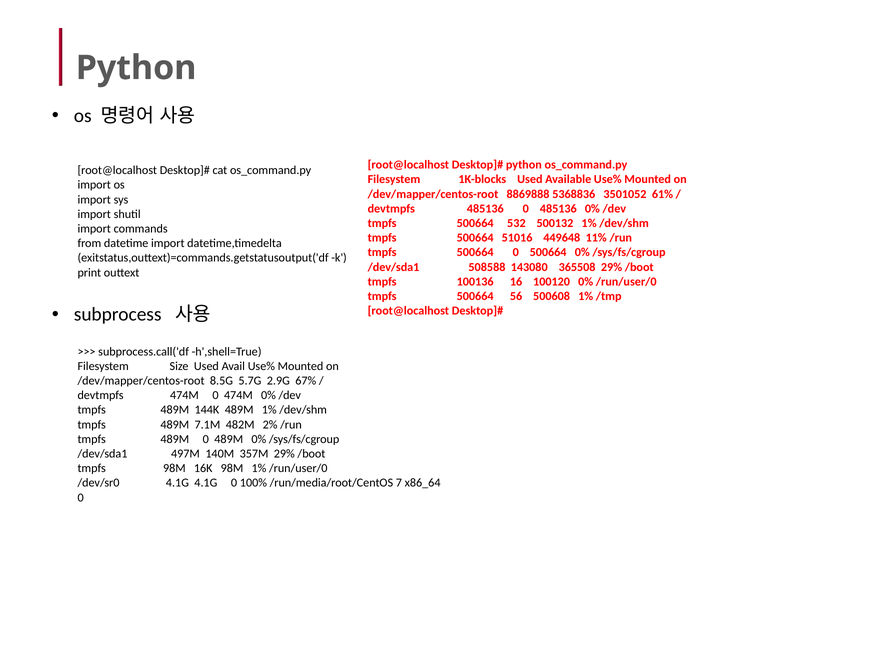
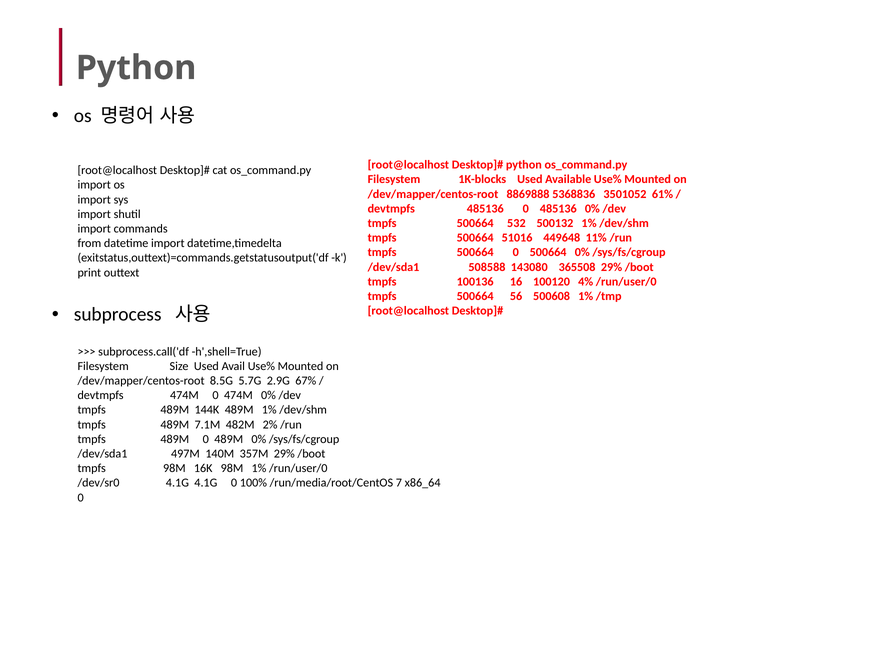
100120 0%: 0% -> 4%
